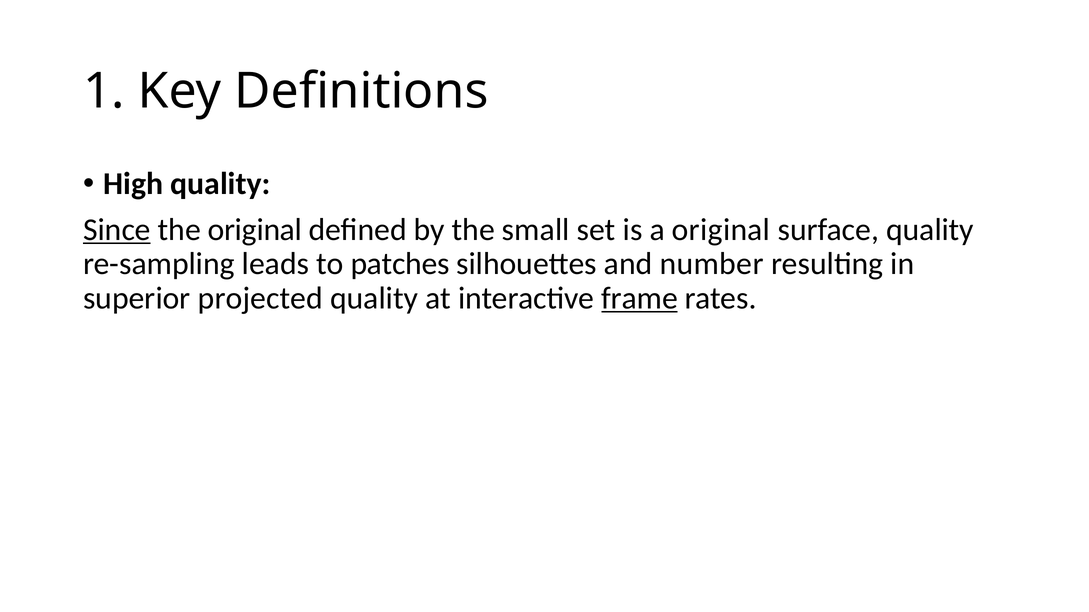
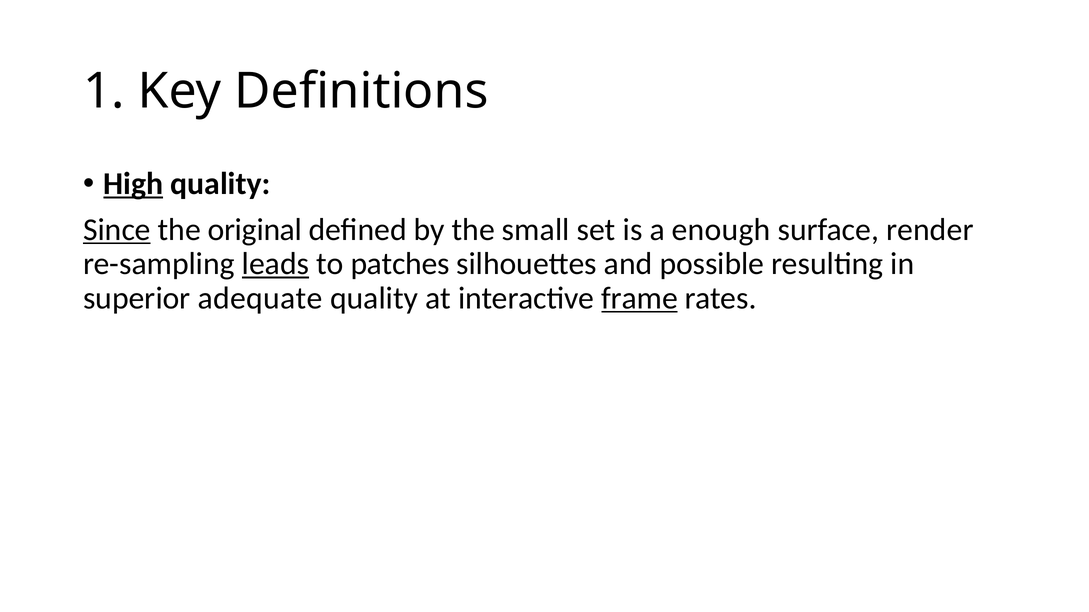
High underline: none -> present
a original: original -> enough
surface quality: quality -> render
leads underline: none -> present
number: number -> possible
projected: projected -> adequate
